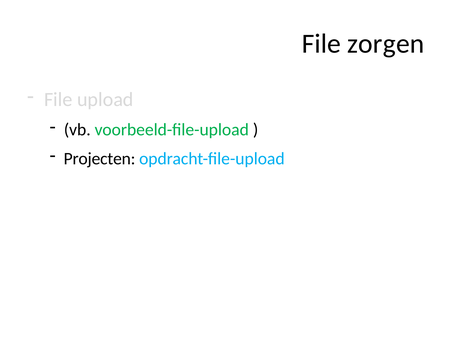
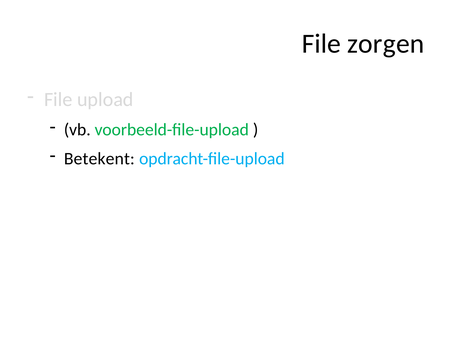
Projecten: Projecten -> Betekent
